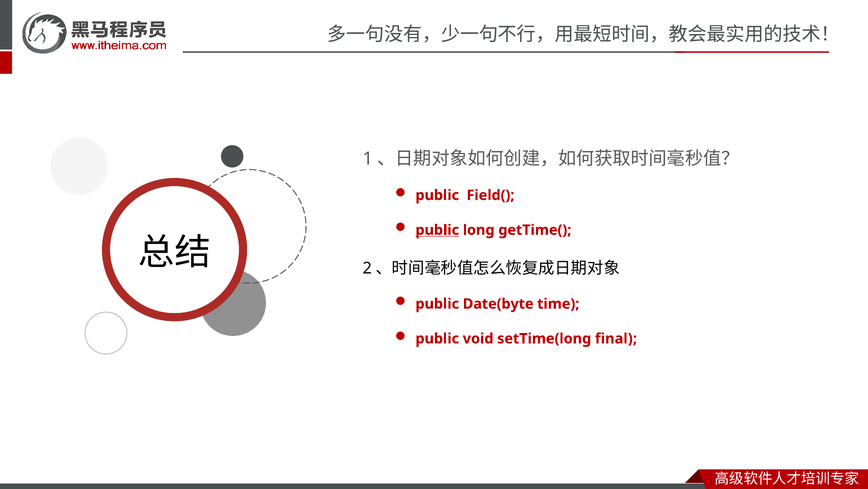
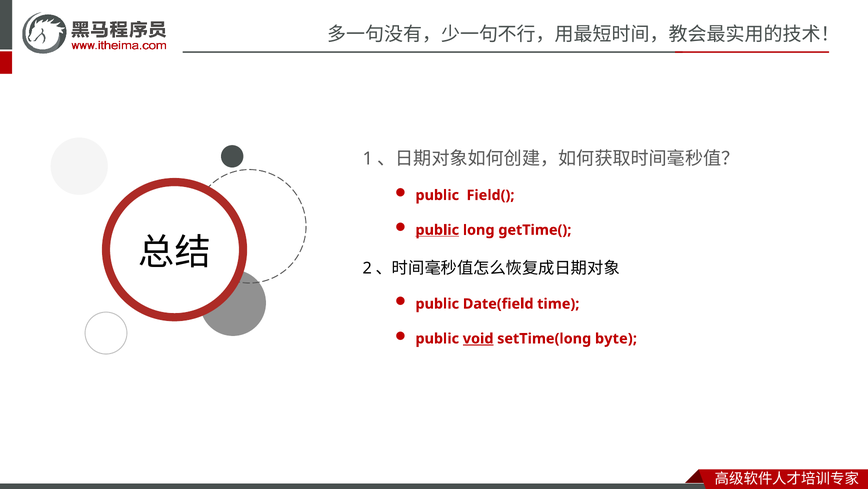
Date(byte: Date(byte -> Date(field
void underline: none -> present
final: final -> byte
